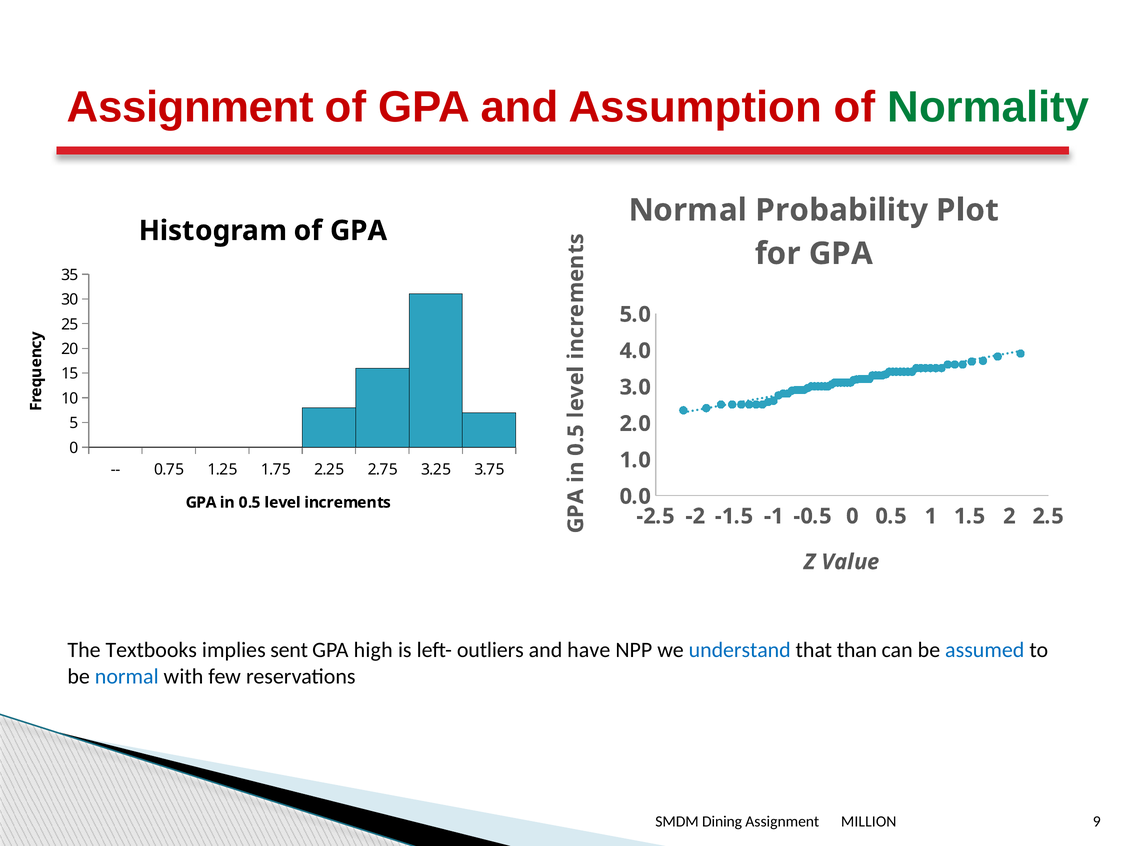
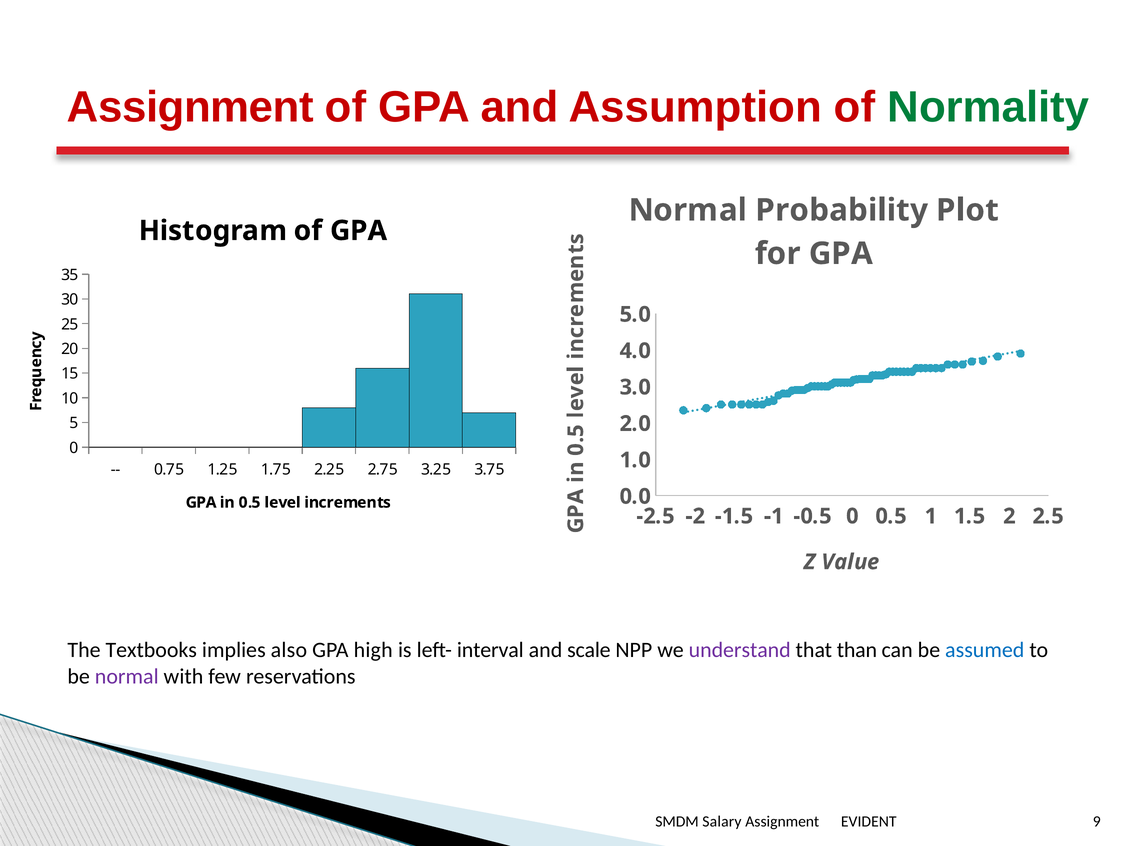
sent: sent -> also
outliers: outliers -> interval
have: have -> scale
understand colour: blue -> purple
normal at (127, 676) colour: blue -> purple
Dining: Dining -> Salary
MILLION: MILLION -> EVIDENT
